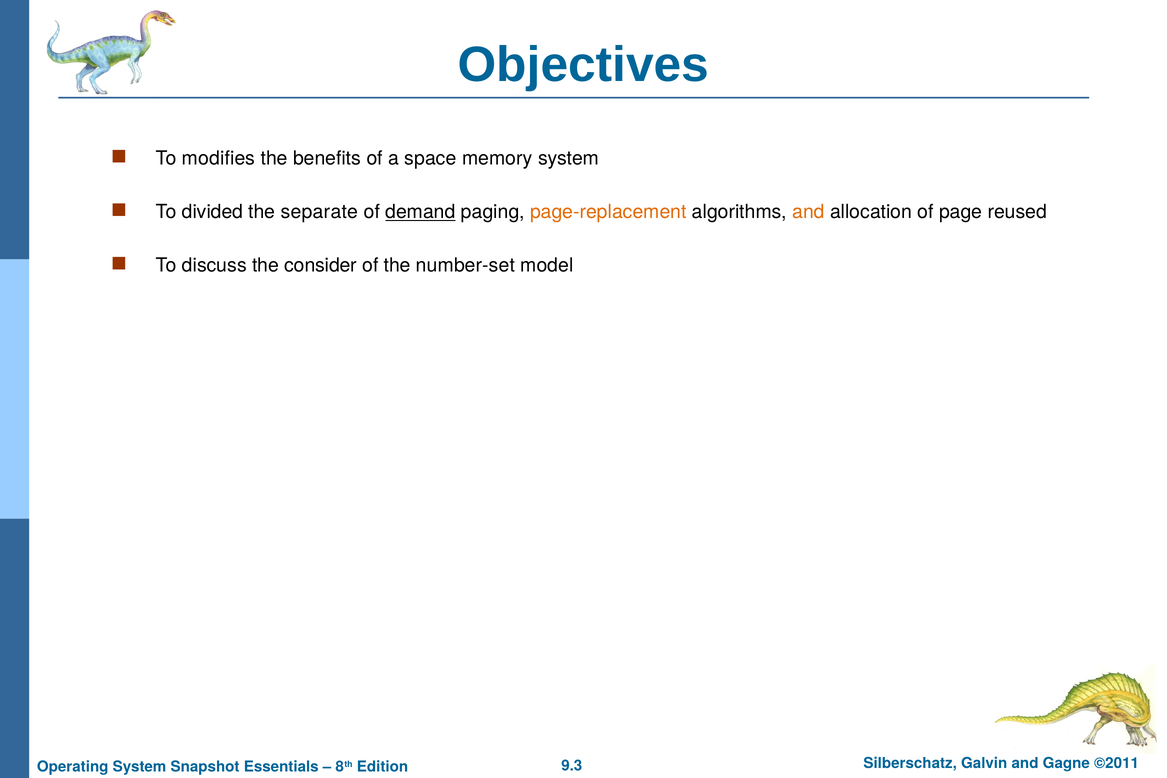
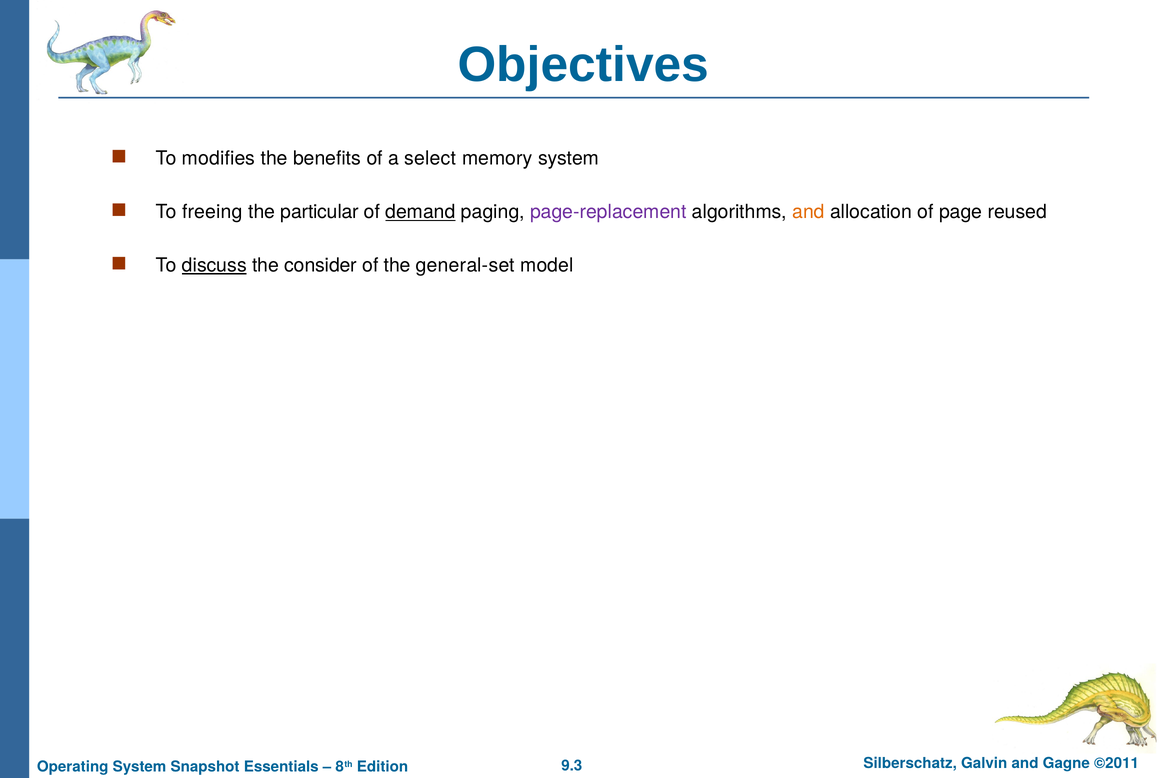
space: space -> select
divided: divided -> freeing
separate: separate -> particular
page-replacement colour: orange -> purple
discuss underline: none -> present
number-set: number-set -> general-set
